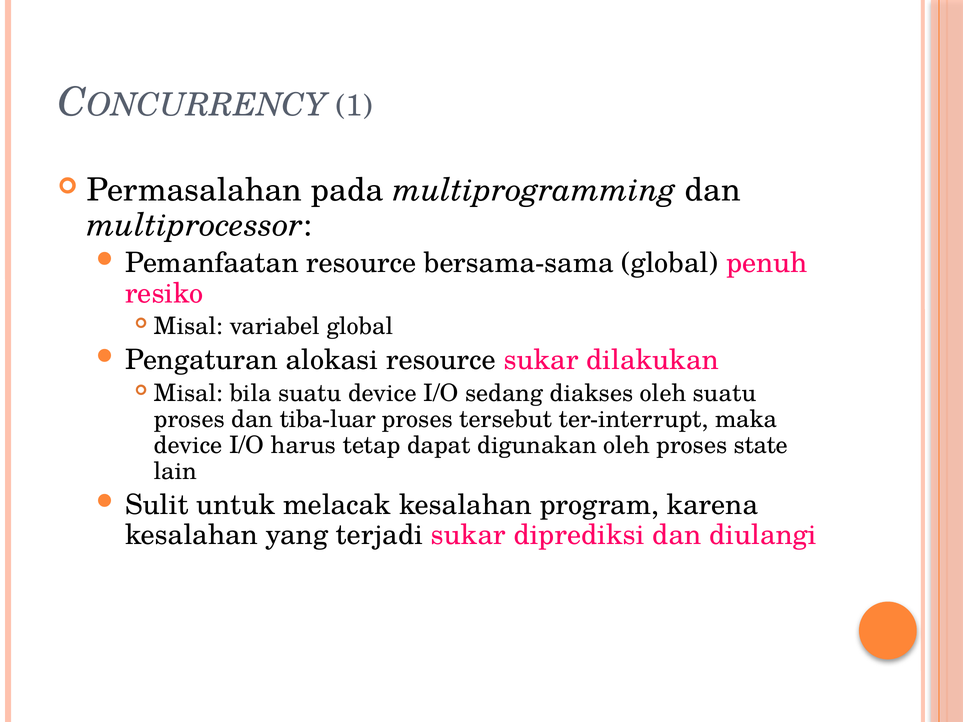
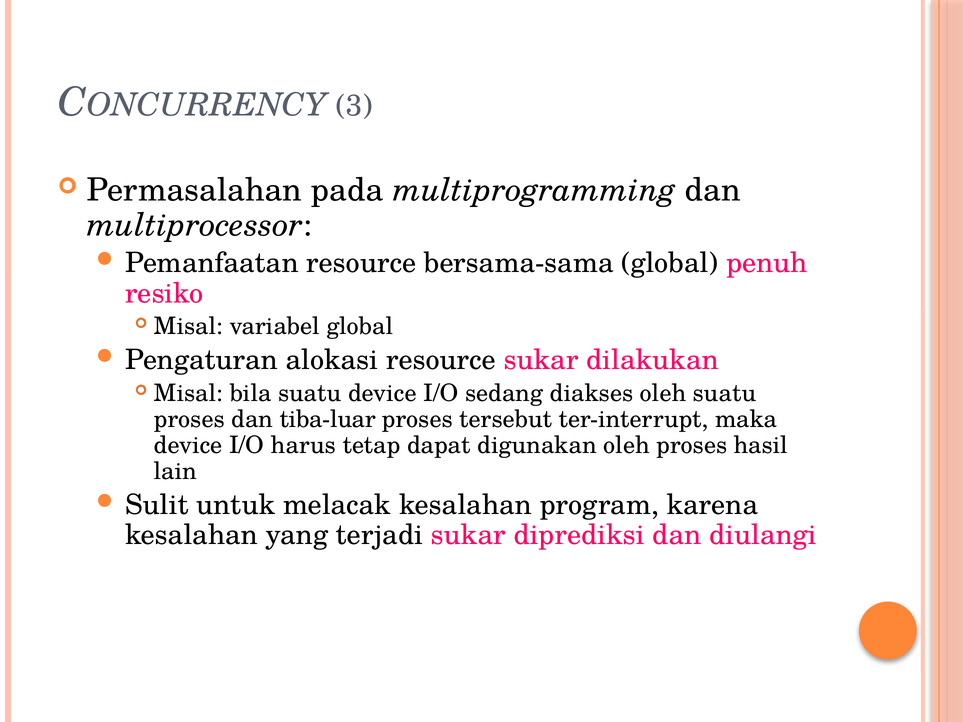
1: 1 -> 3
state: state -> hasil
